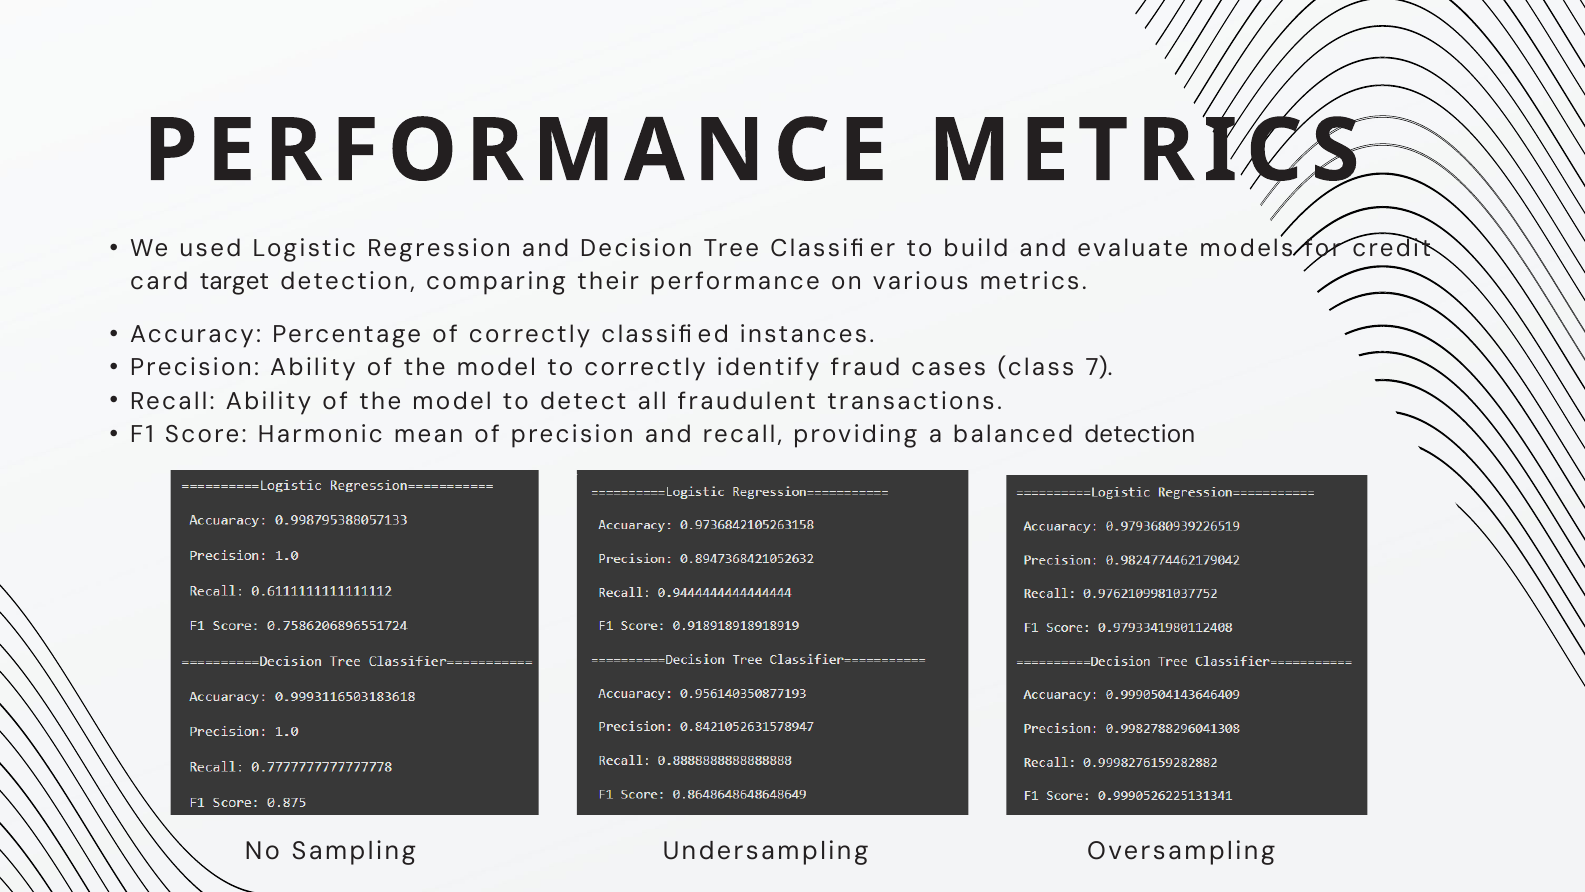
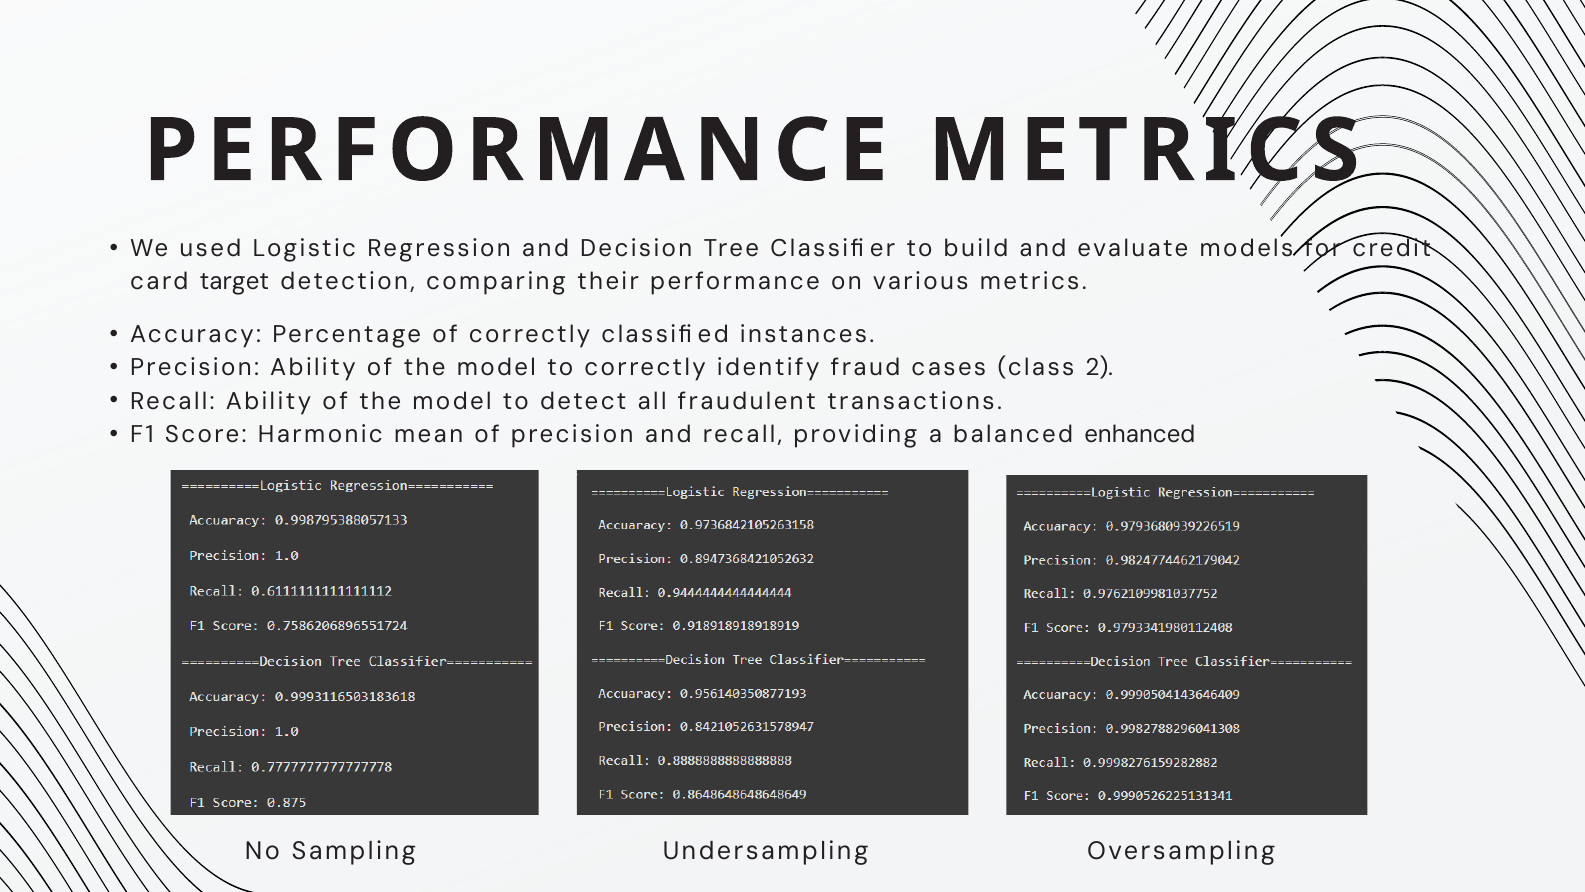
7: 7 -> 2
balanced detection: detection -> enhanced
